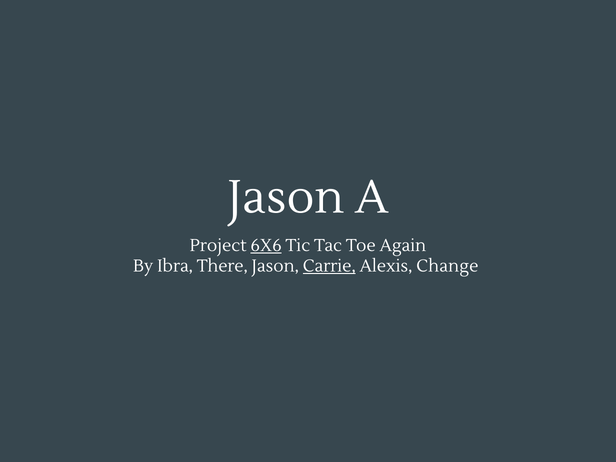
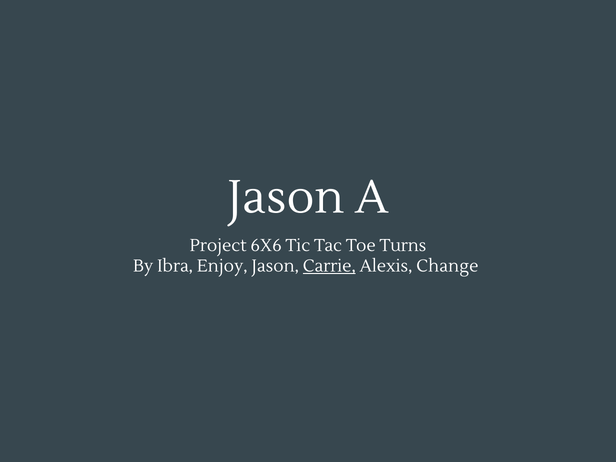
6X6 underline: present -> none
Again: Again -> Turns
There: There -> Enjoy
